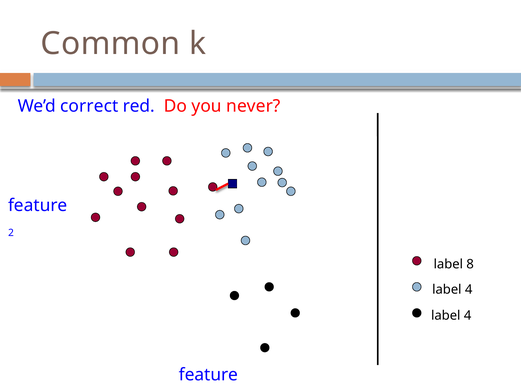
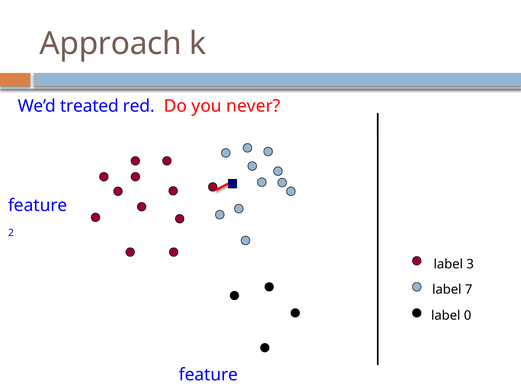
Common: Common -> Approach
correct: correct -> treated
8: 8 -> 3
4 at (469, 289): 4 -> 7
4 at (468, 315): 4 -> 0
